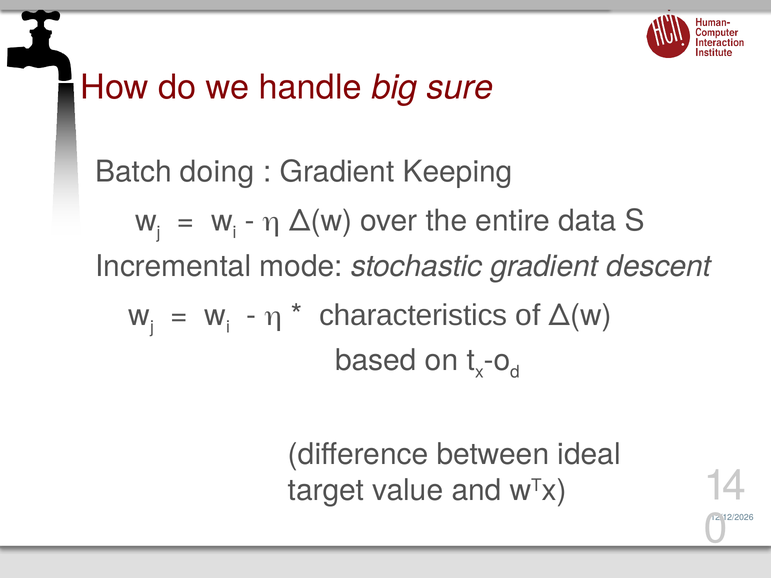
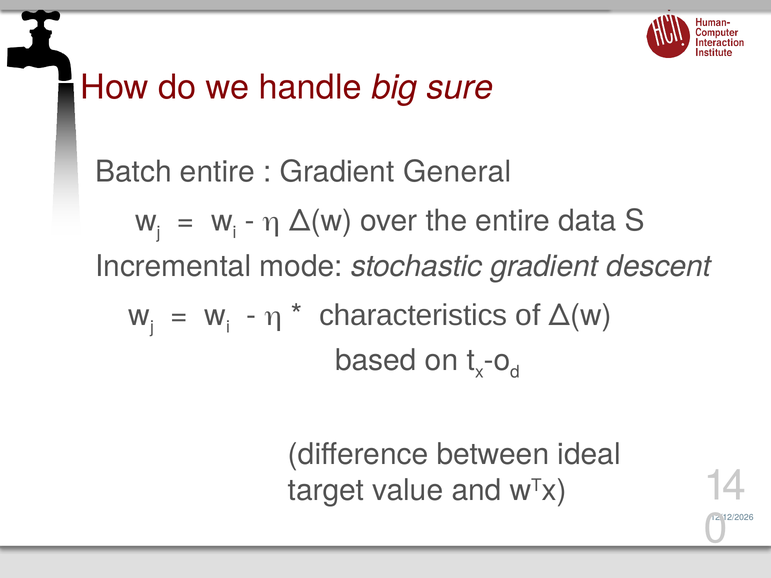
Batch doing: doing -> entire
Keeping: Keeping -> General
